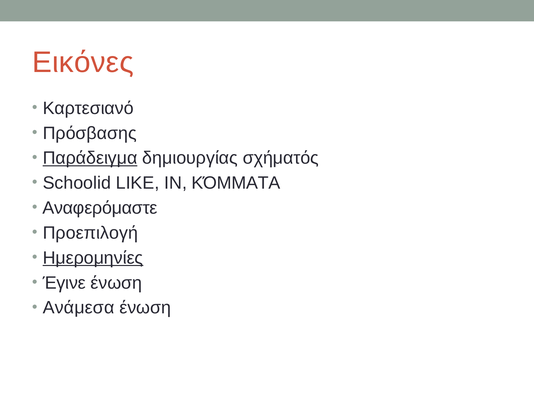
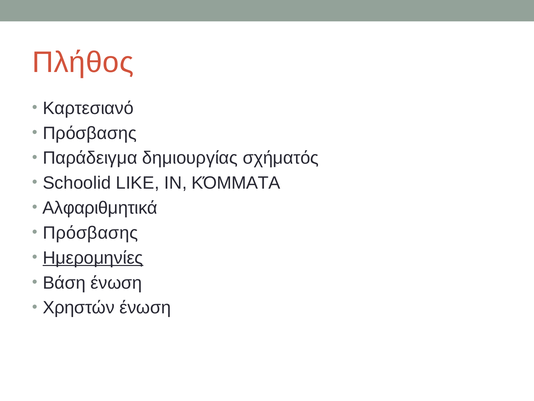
Εικόνες: Εικόνες -> Πλήθος
Παράδειγμα underline: present -> none
Αναφερόμαστε: Αναφερόμαστε -> Αλφαριθμητικά
Προεπιλογή at (90, 233): Προεπιλογή -> Πρόσβασης
Έγινε: Έγινε -> Βάση
Ανάμεσα: Ανάμεσα -> Χρηστών
